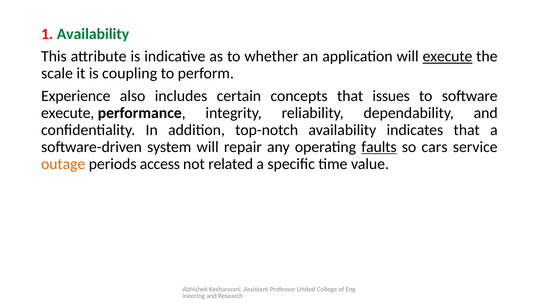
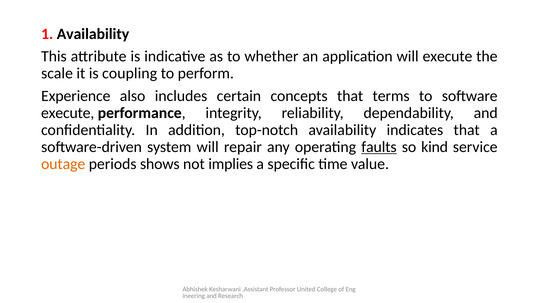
Availability at (93, 34) colour: green -> black
execute at (447, 56) underline: present -> none
issues: issues -> terms
cars: cars -> kind
access: access -> shows
related: related -> implies
